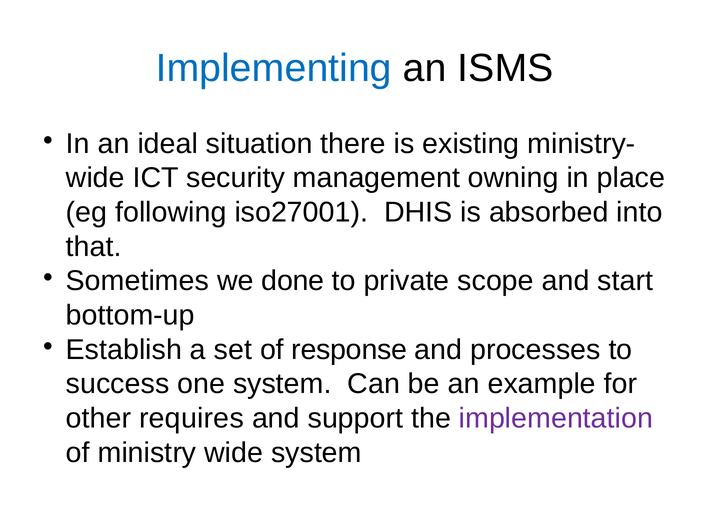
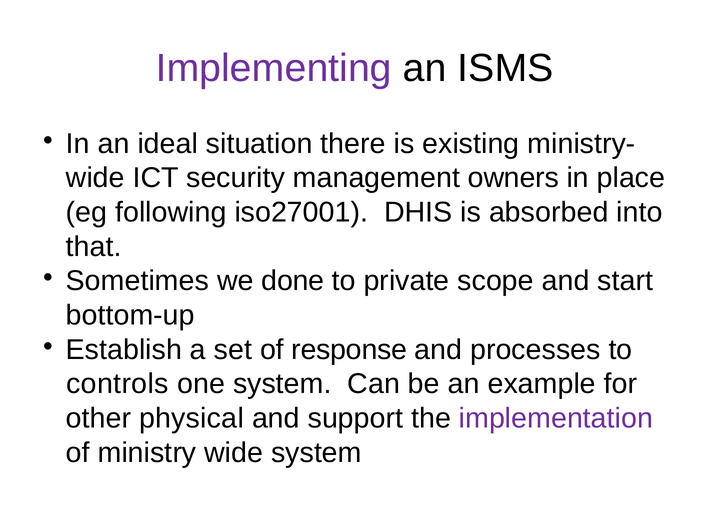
Implementing colour: blue -> purple
owning: owning -> owners
success: success -> controls
requires: requires -> physical
